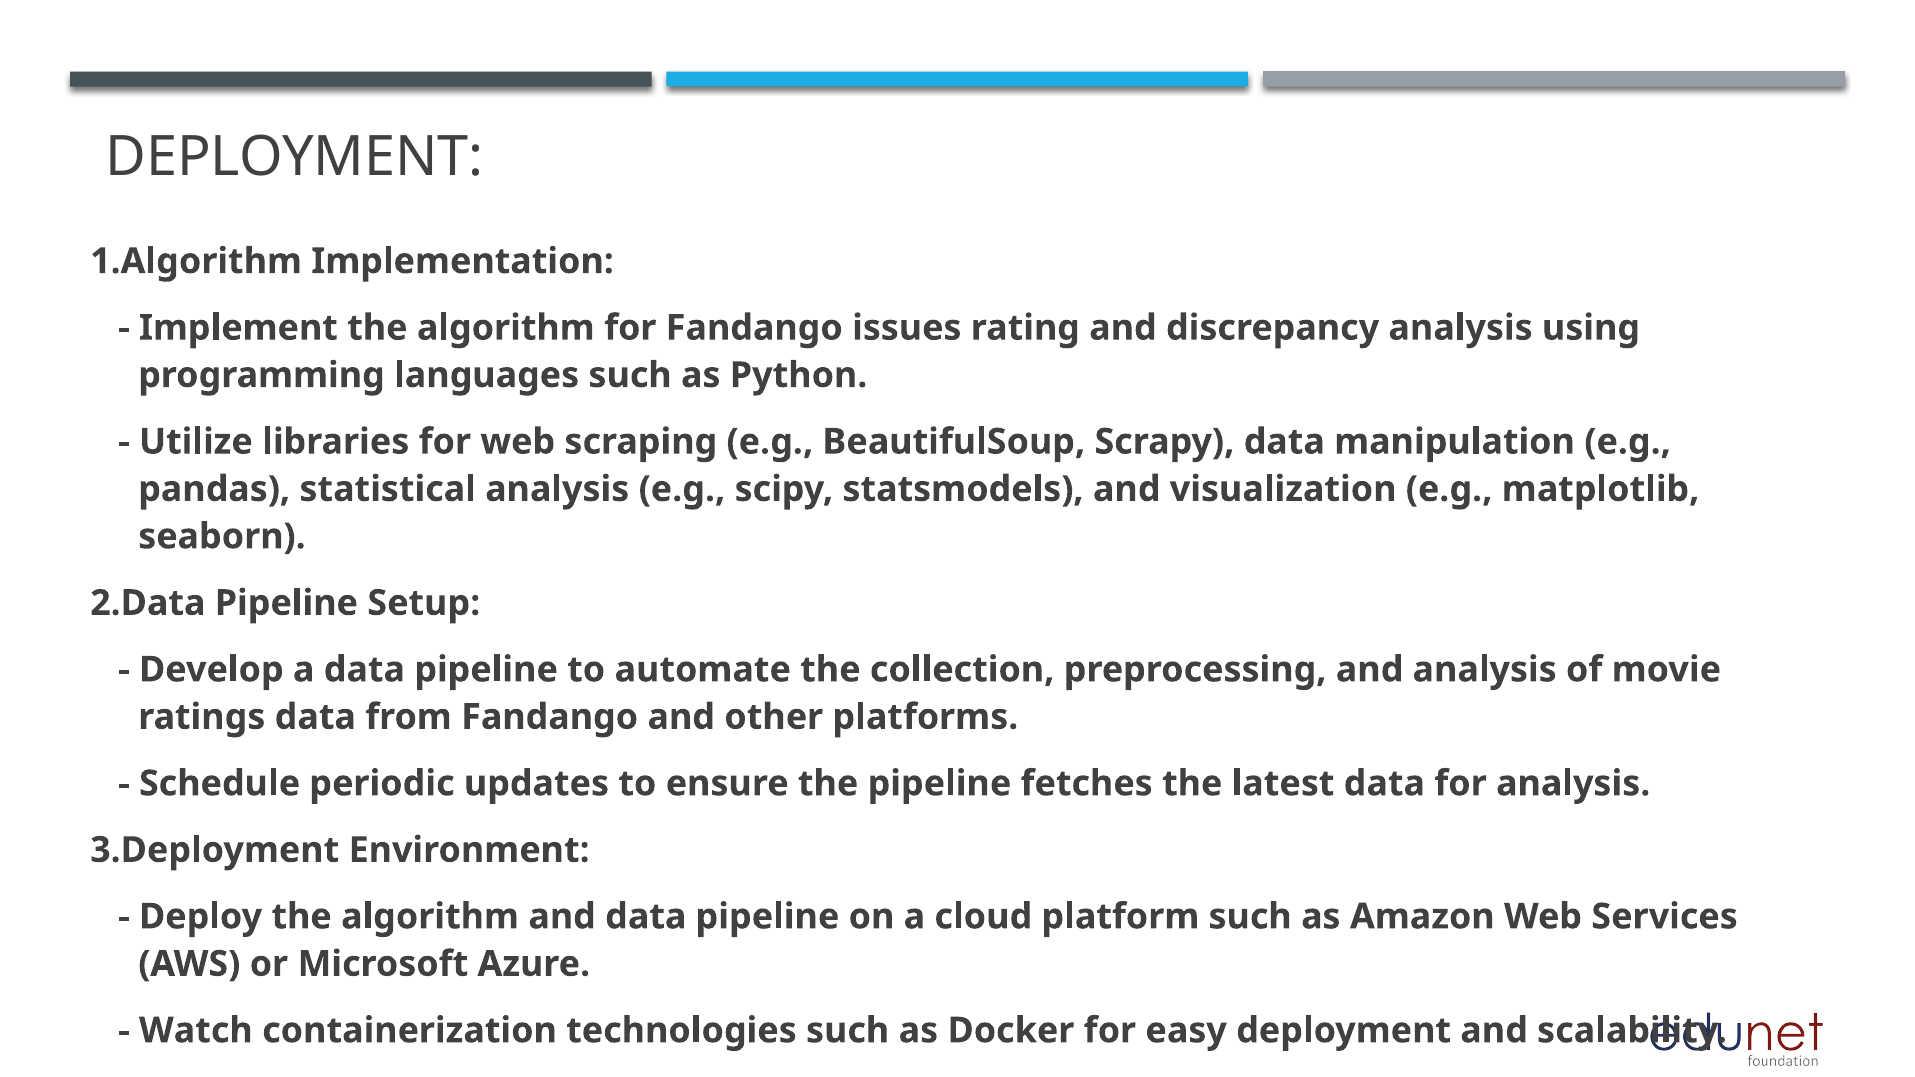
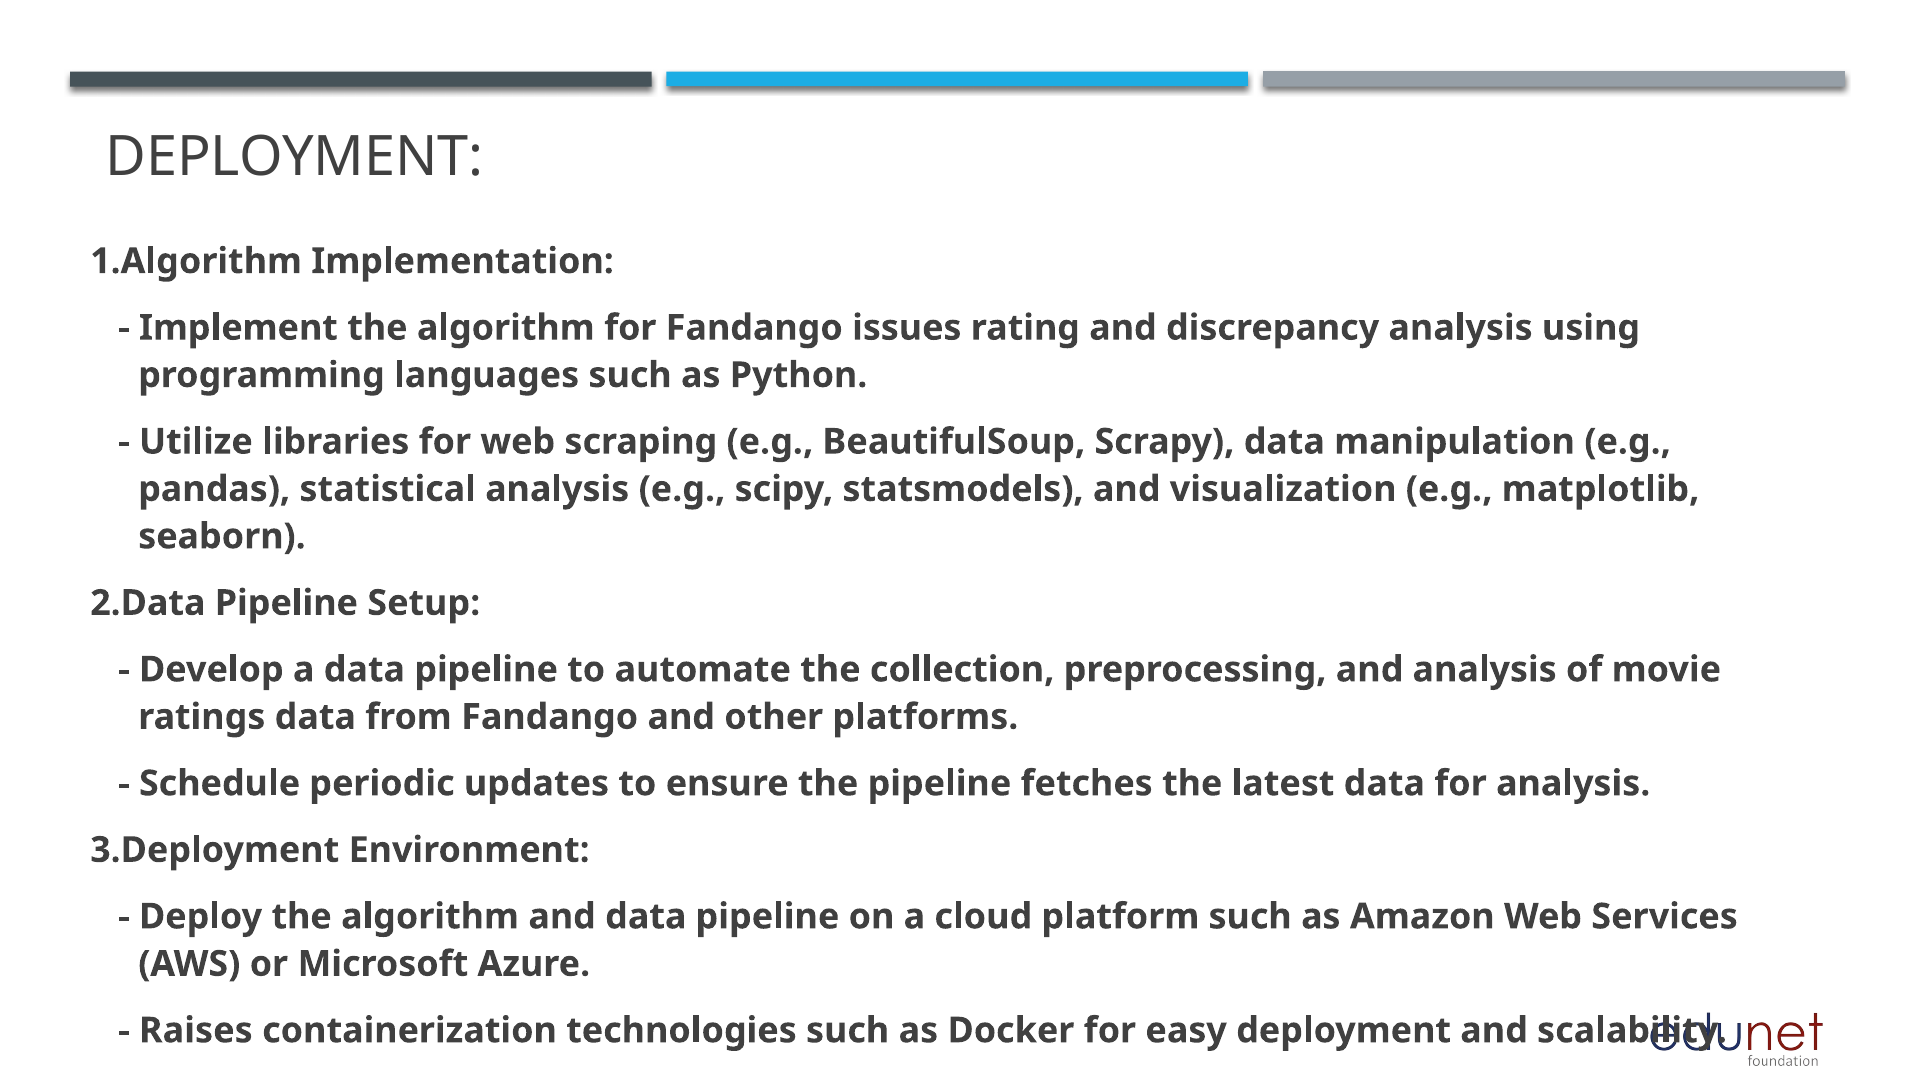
Watch: Watch -> Raises
